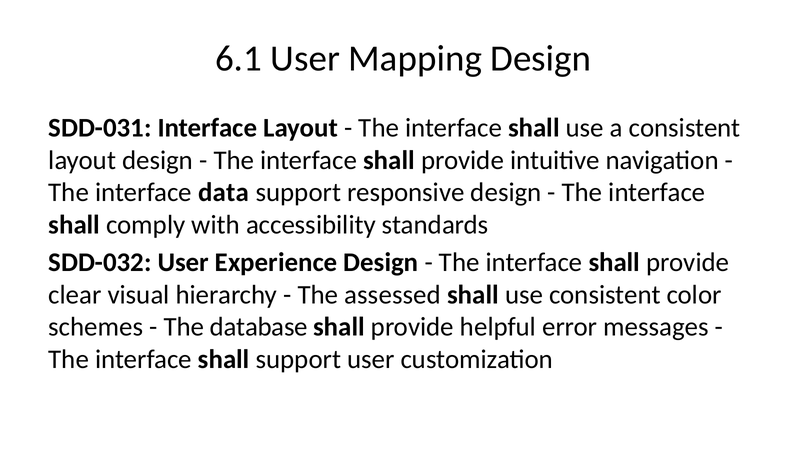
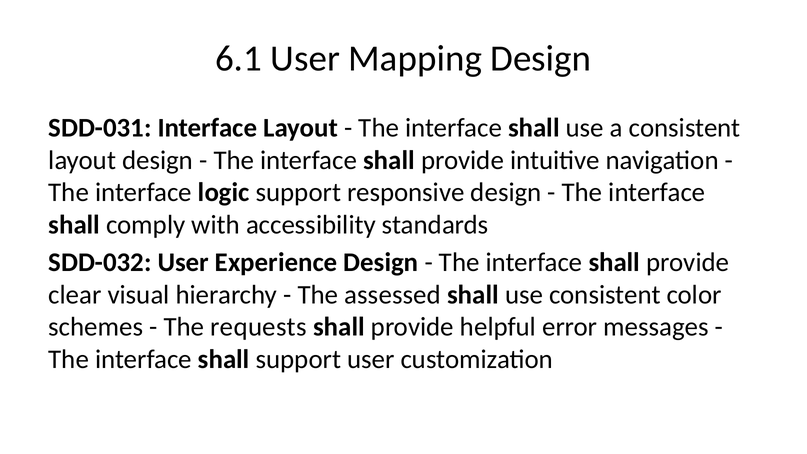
data: data -> logic
database: database -> requests
